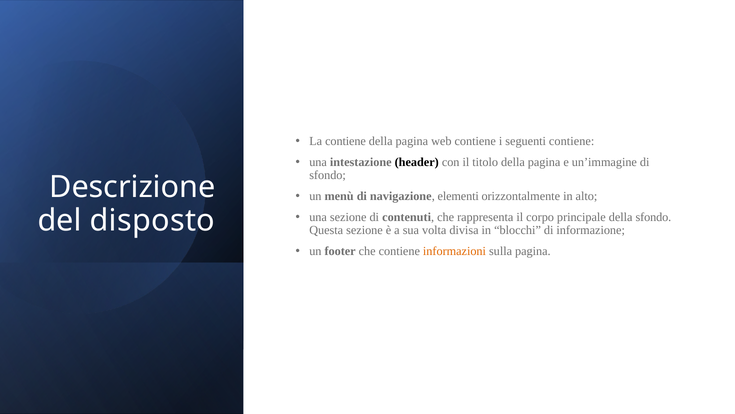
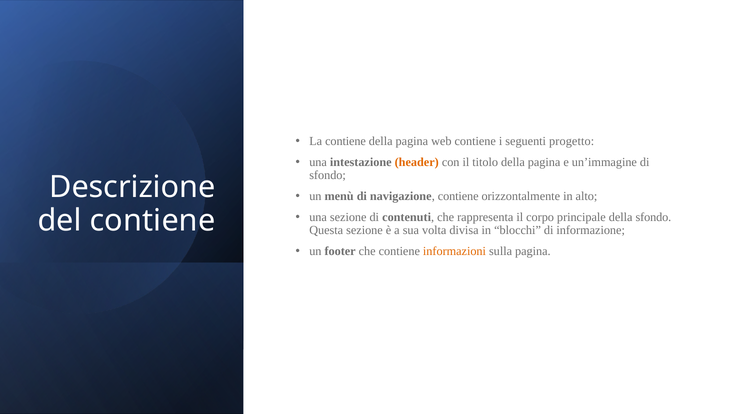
seguenti contiene: contiene -> progetto
header colour: black -> orange
navigazione elementi: elementi -> contiene
del disposto: disposto -> contiene
